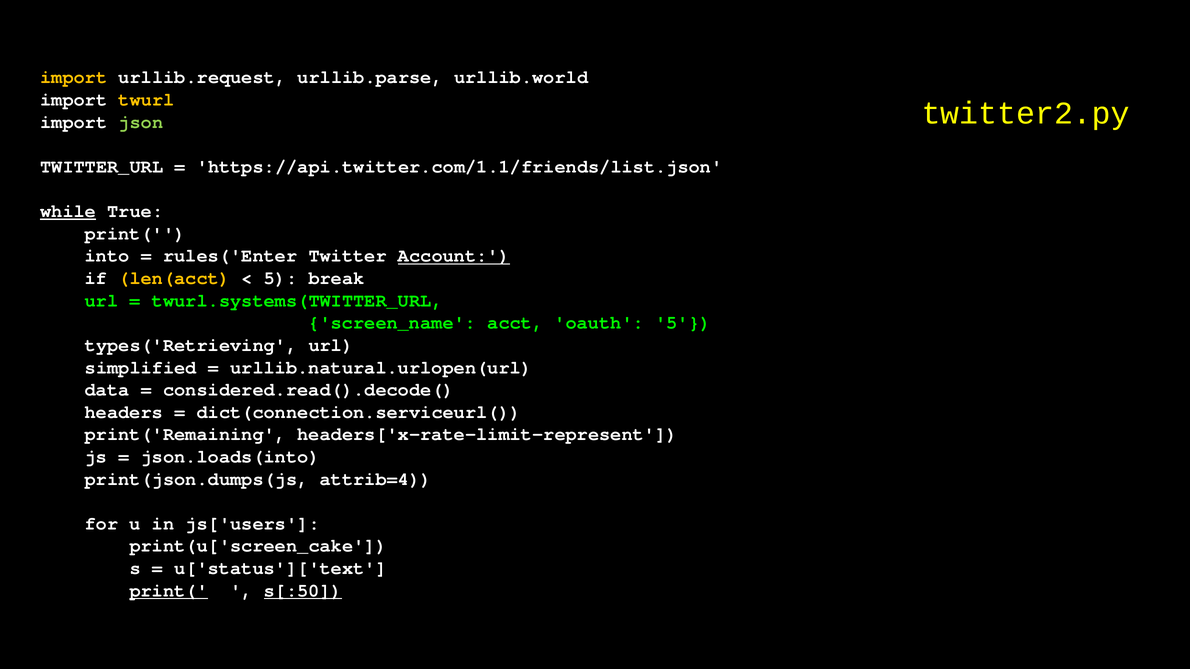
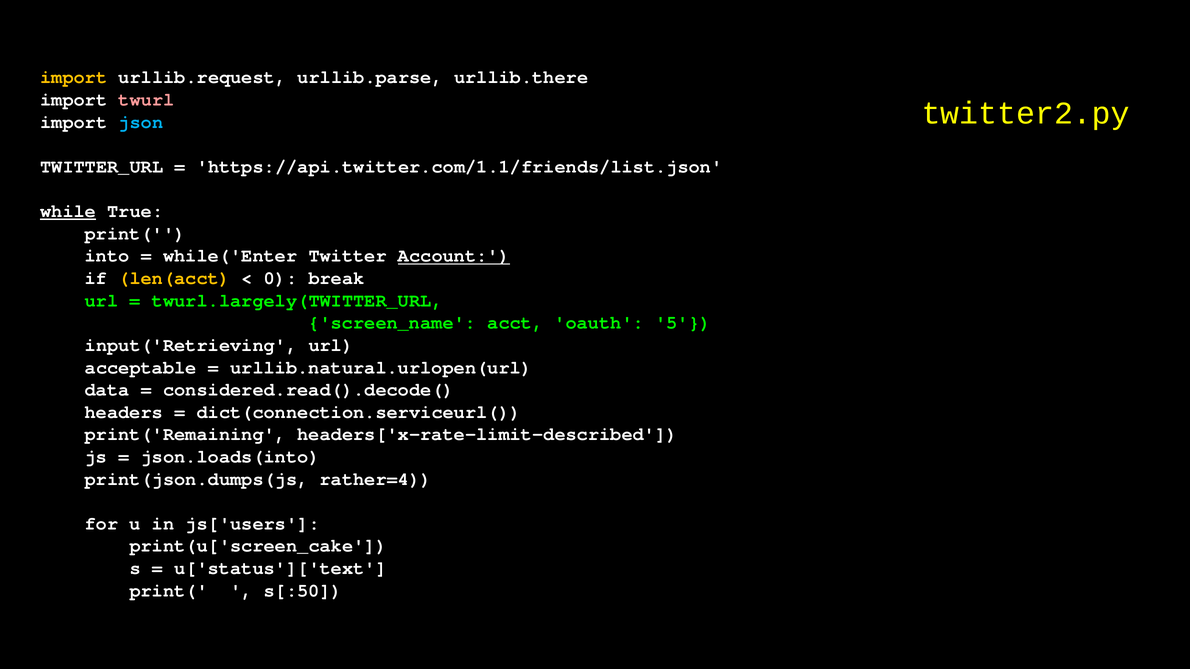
urllib.world: urllib.world -> urllib.there
twurl colour: yellow -> pink
json colour: light green -> light blue
rules('Enter: rules('Enter -> while('Enter
5 at (281, 278): 5 -> 0
twurl.systems(TWITTER_URL: twurl.systems(TWITTER_URL -> twurl.largely(TWITTER_URL
types('Retrieving: types('Retrieving -> input('Retrieving
simplified: simplified -> acceptable
headers['x-rate-limit-represent: headers['x-rate-limit-represent -> headers['x-rate-limit-described
attrib=4: attrib=4 -> rather=4
print( at (169, 591) underline: present -> none
s[:50 underline: present -> none
